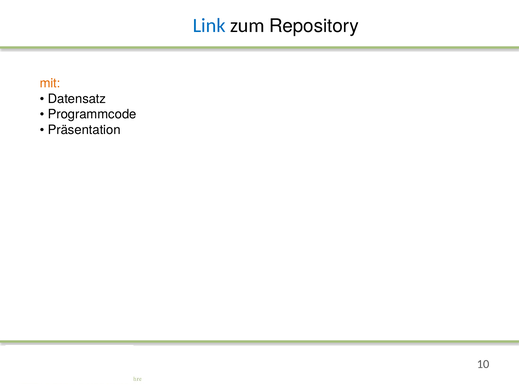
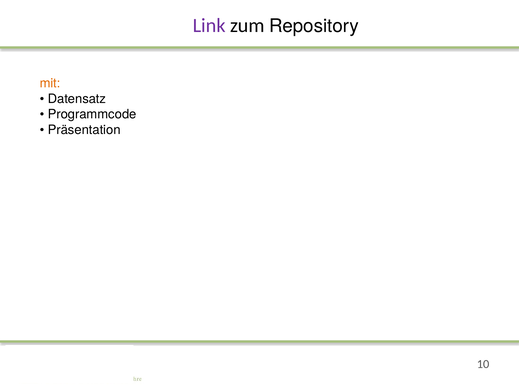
Link colour: blue -> purple
